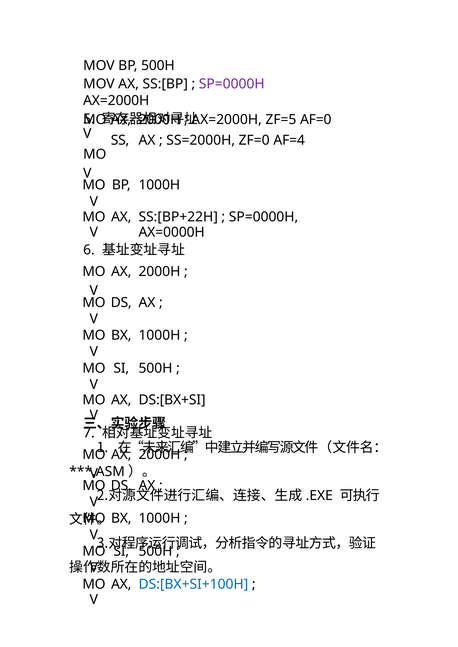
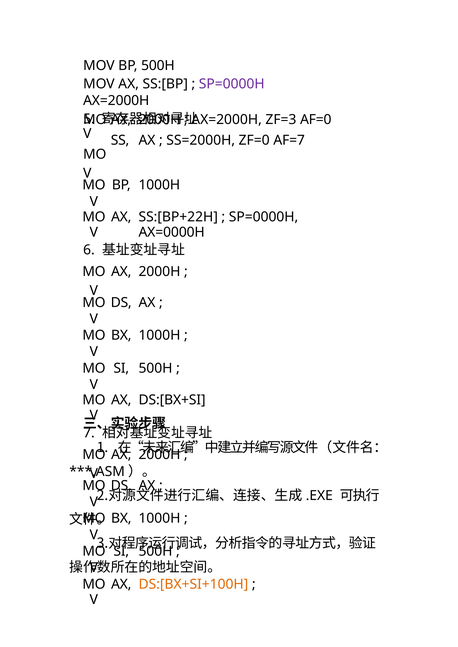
ZF=5: ZF=5 -> ZF=3
AF=4: AF=4 -> AF=7
DS:[BX+SI+100H colour: blue -> orange
